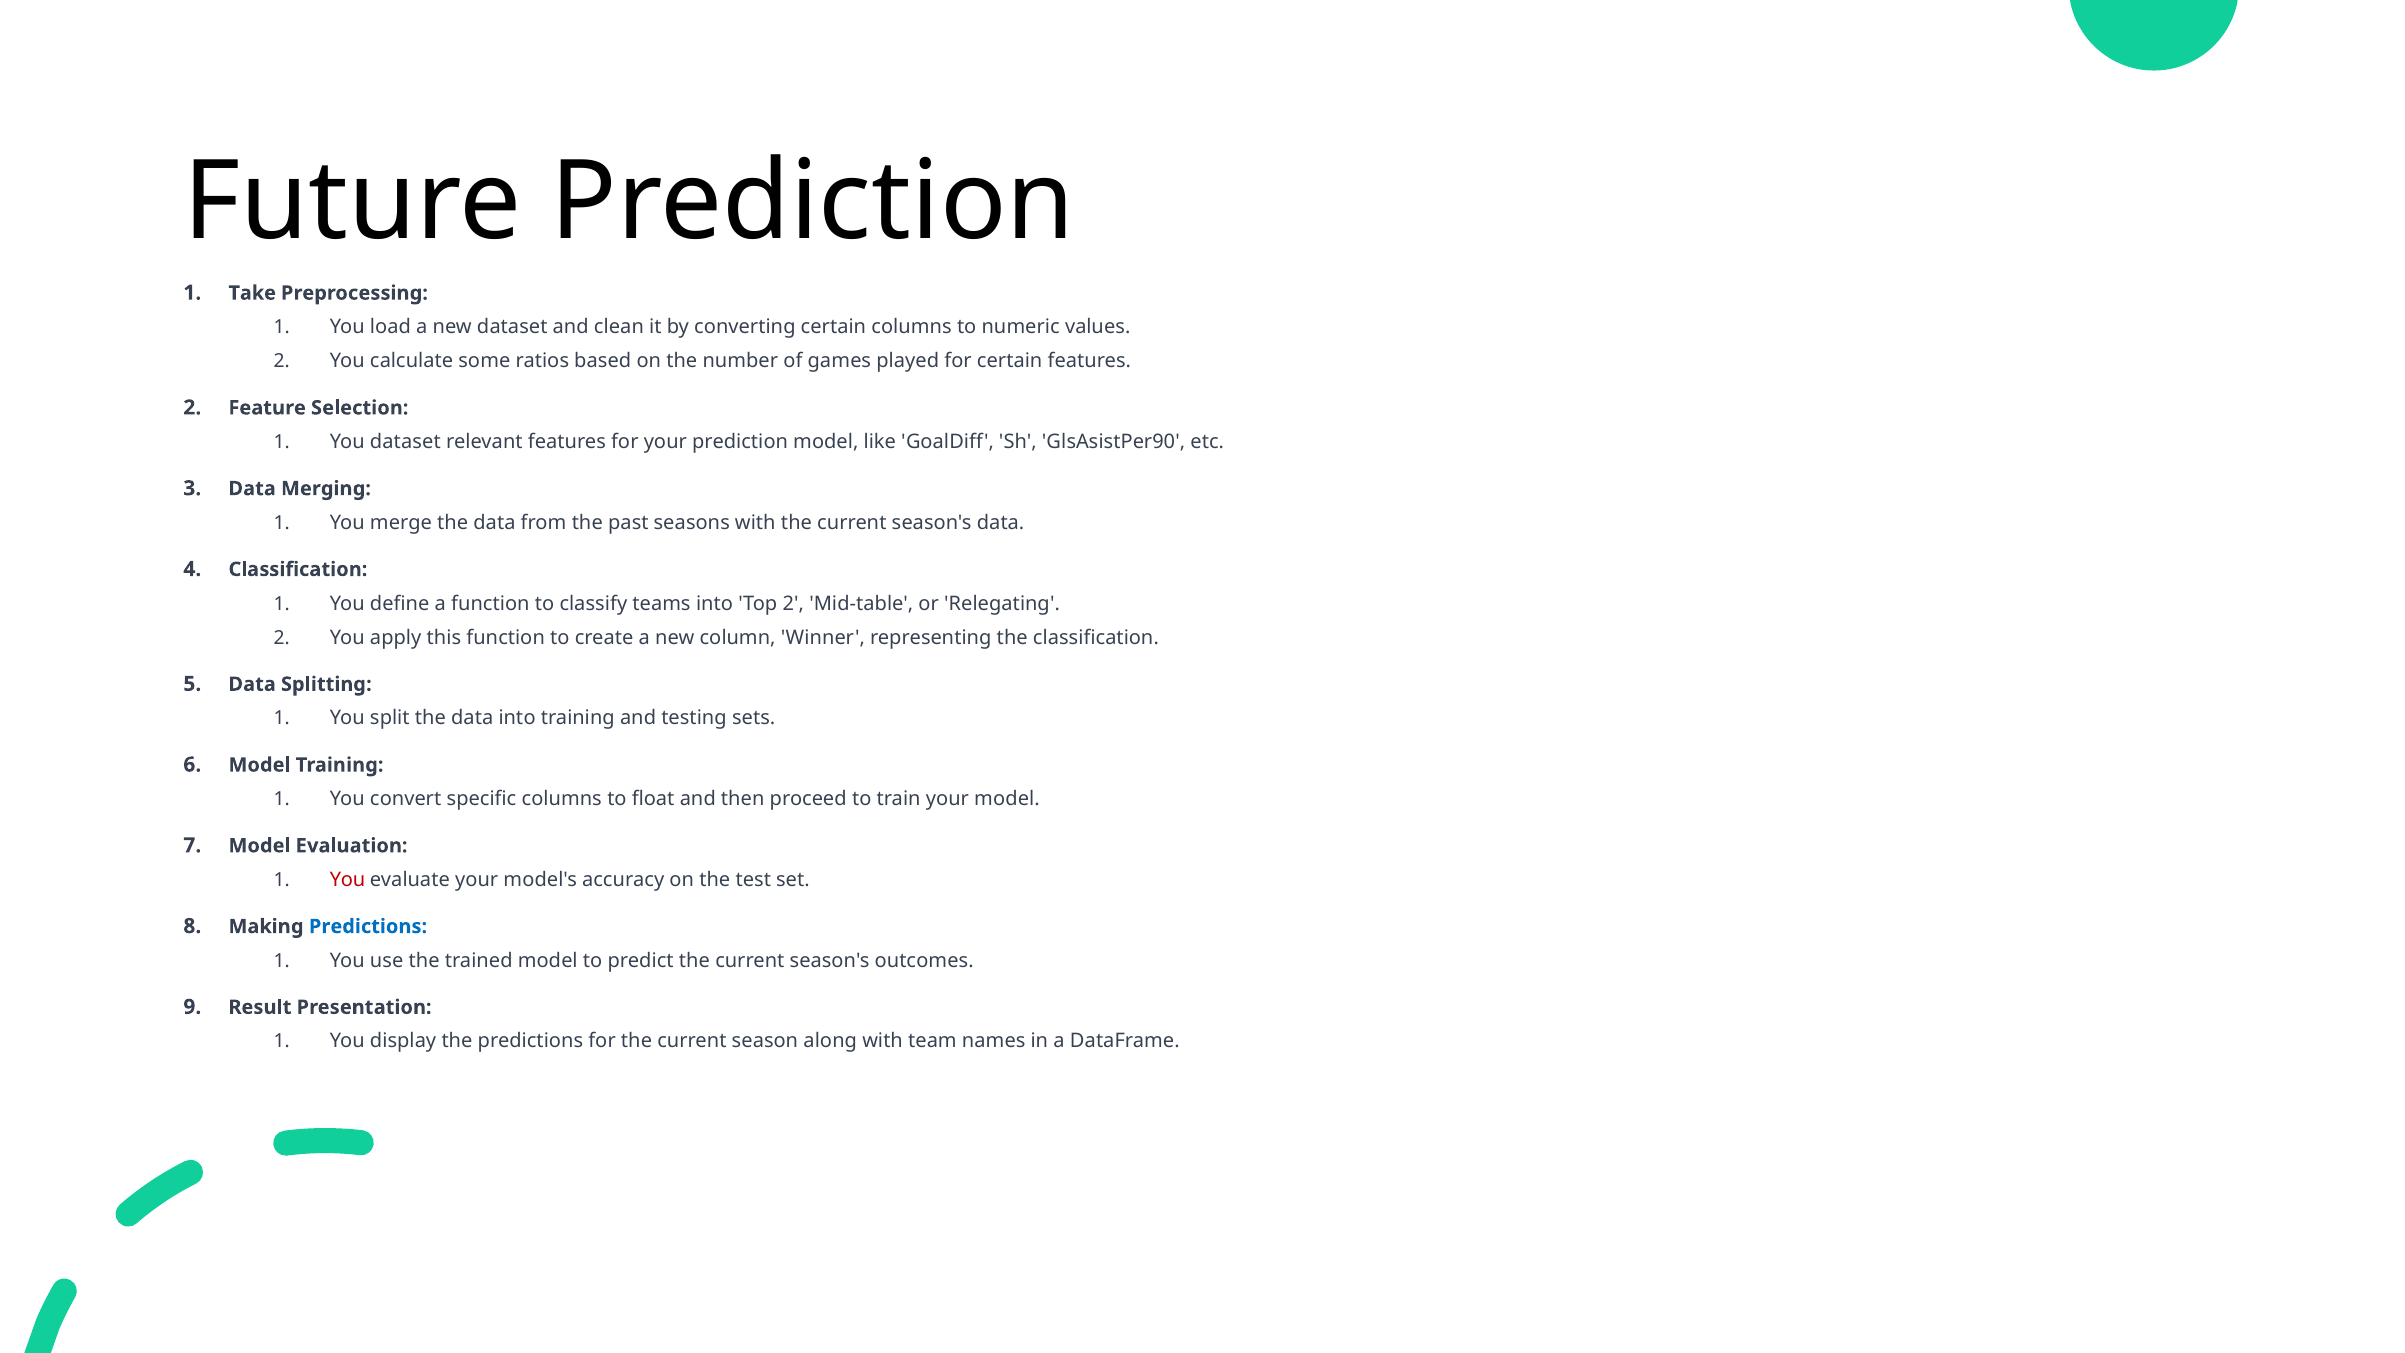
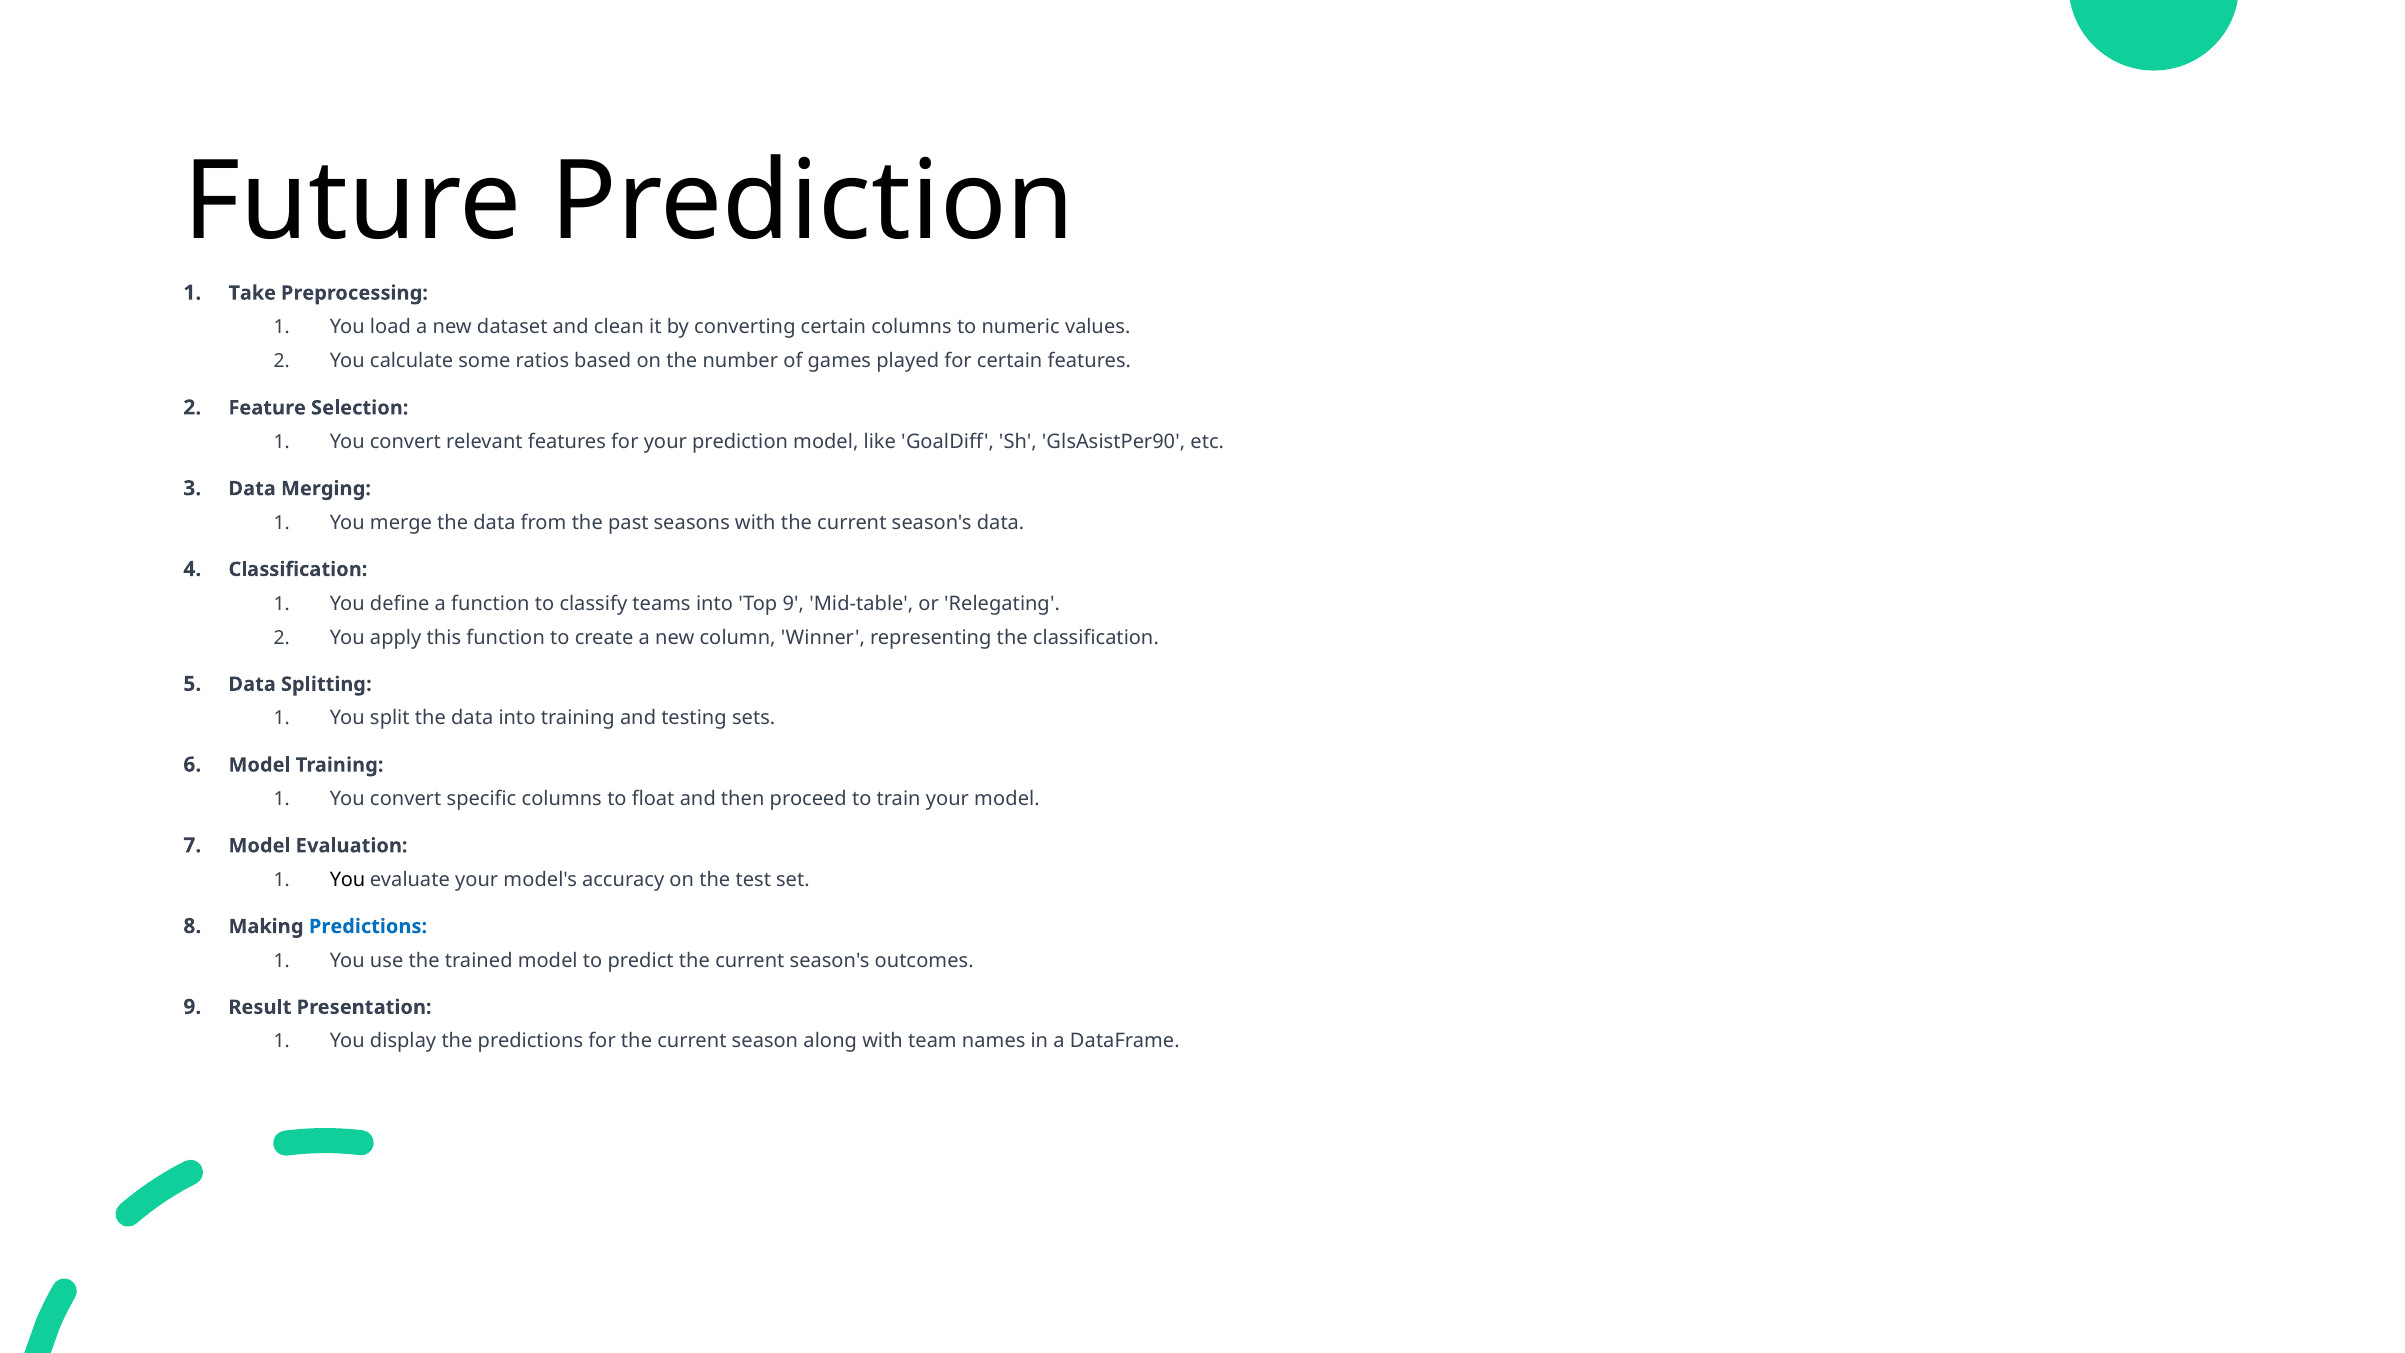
dataset at (405, 442): dataset -> convert
Top 2: 2 -> 9
You at (347, 880) colour: red -> black
